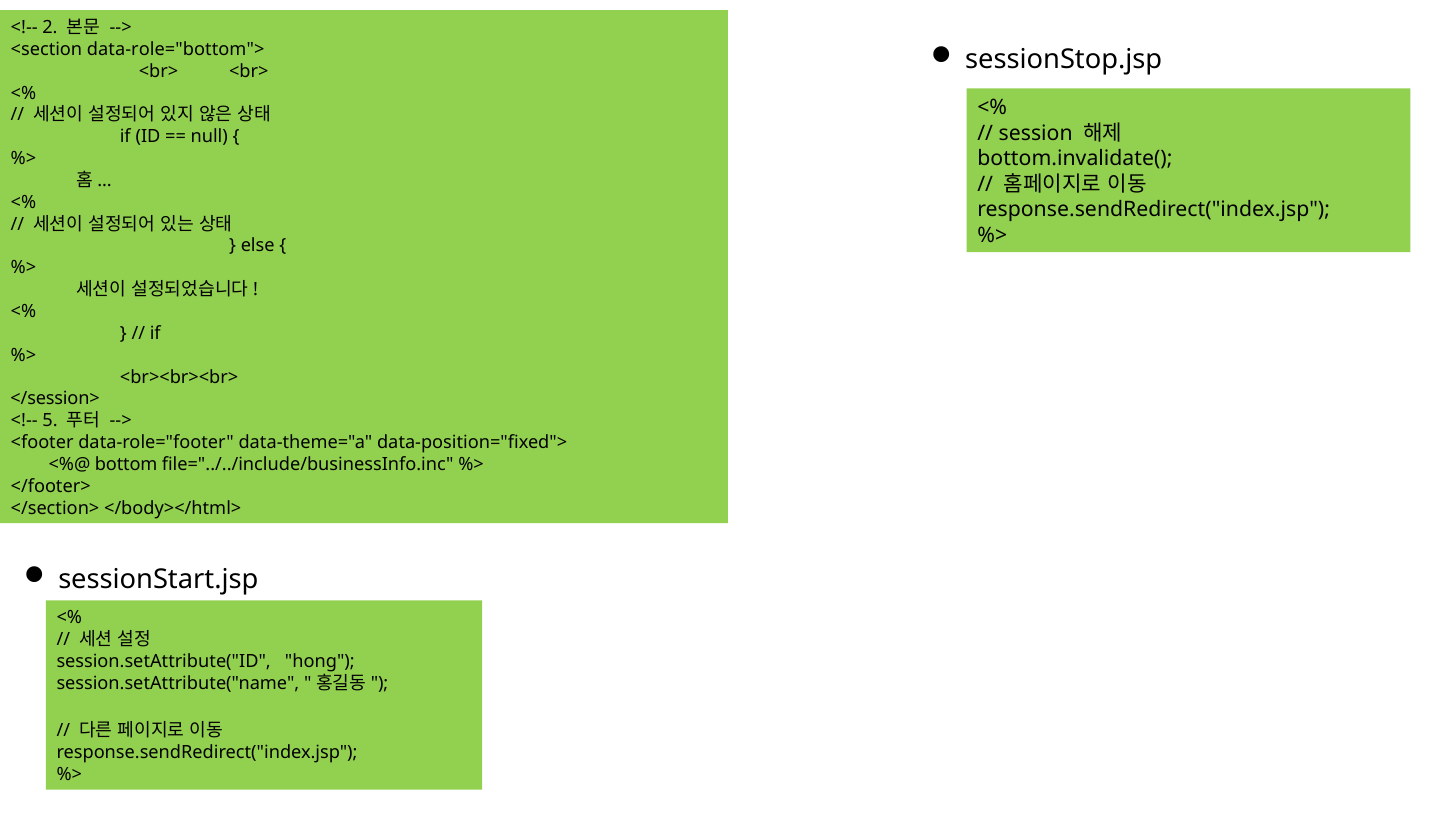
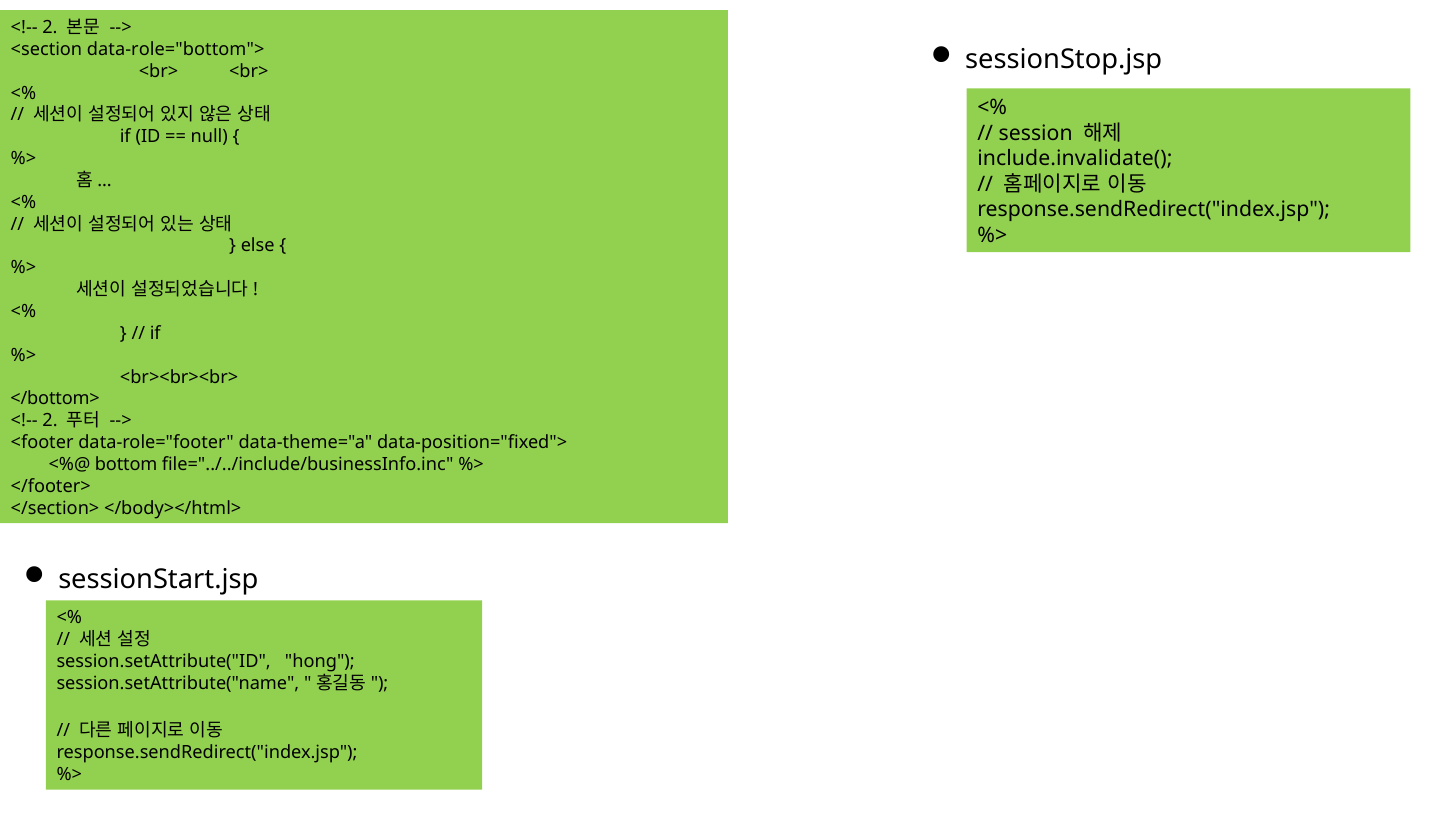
bottom.invalidate(: bottom.invalidate( -> include.invalidate(
</session>: </session> -> </bottom>
5 at (50, 421): 5 -> 2
